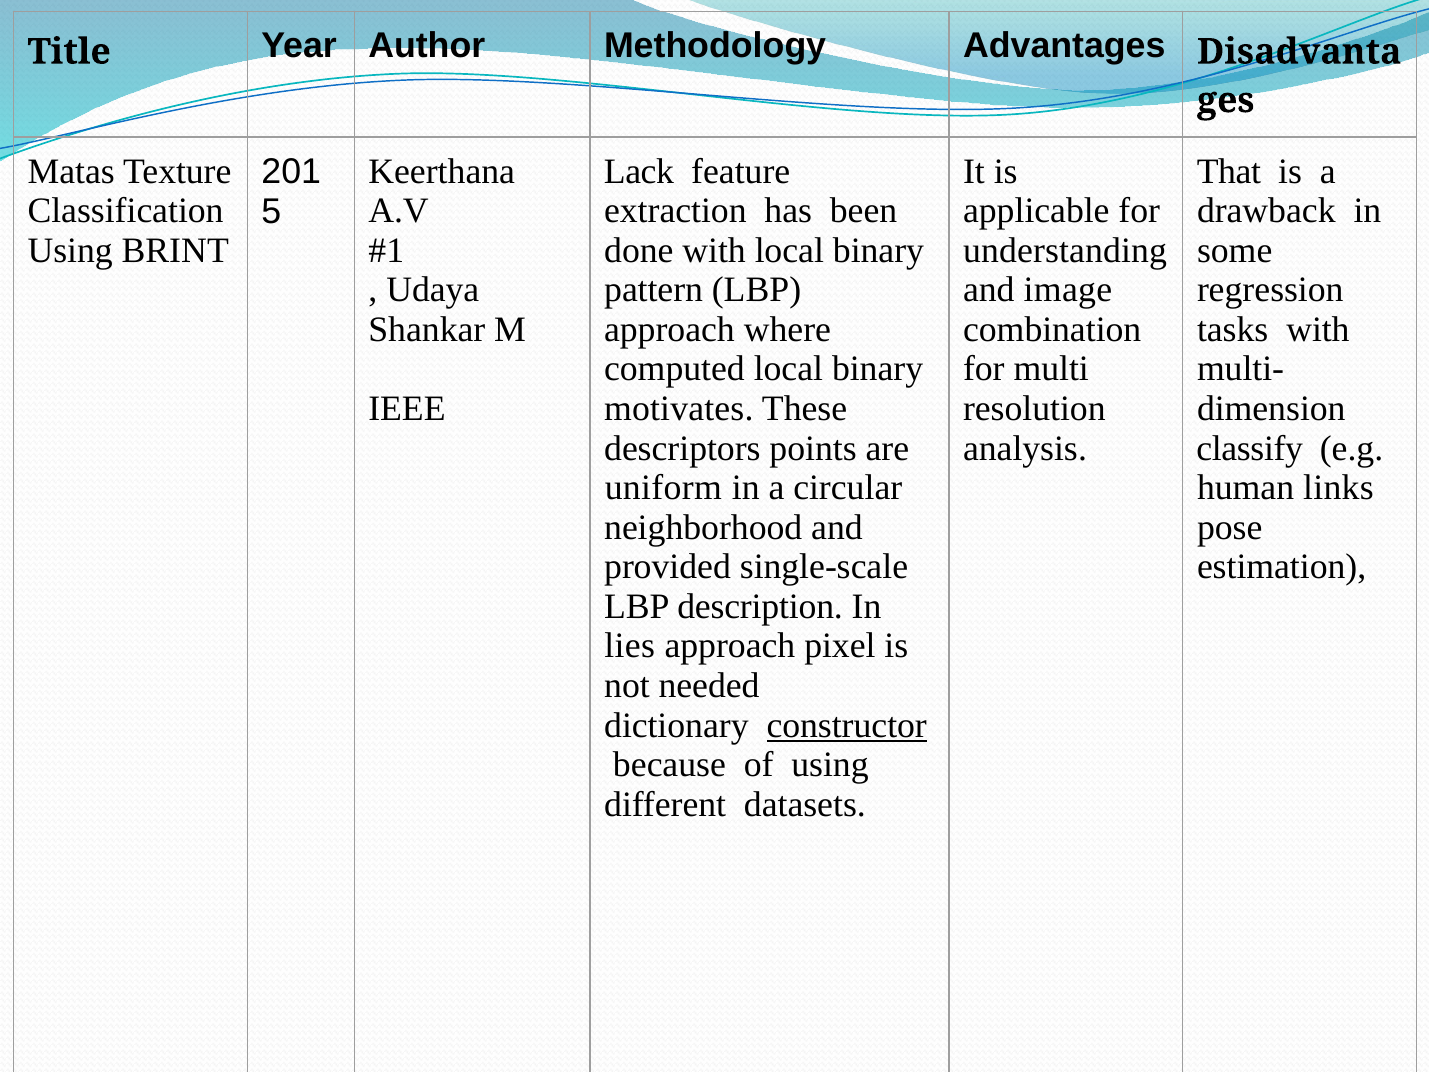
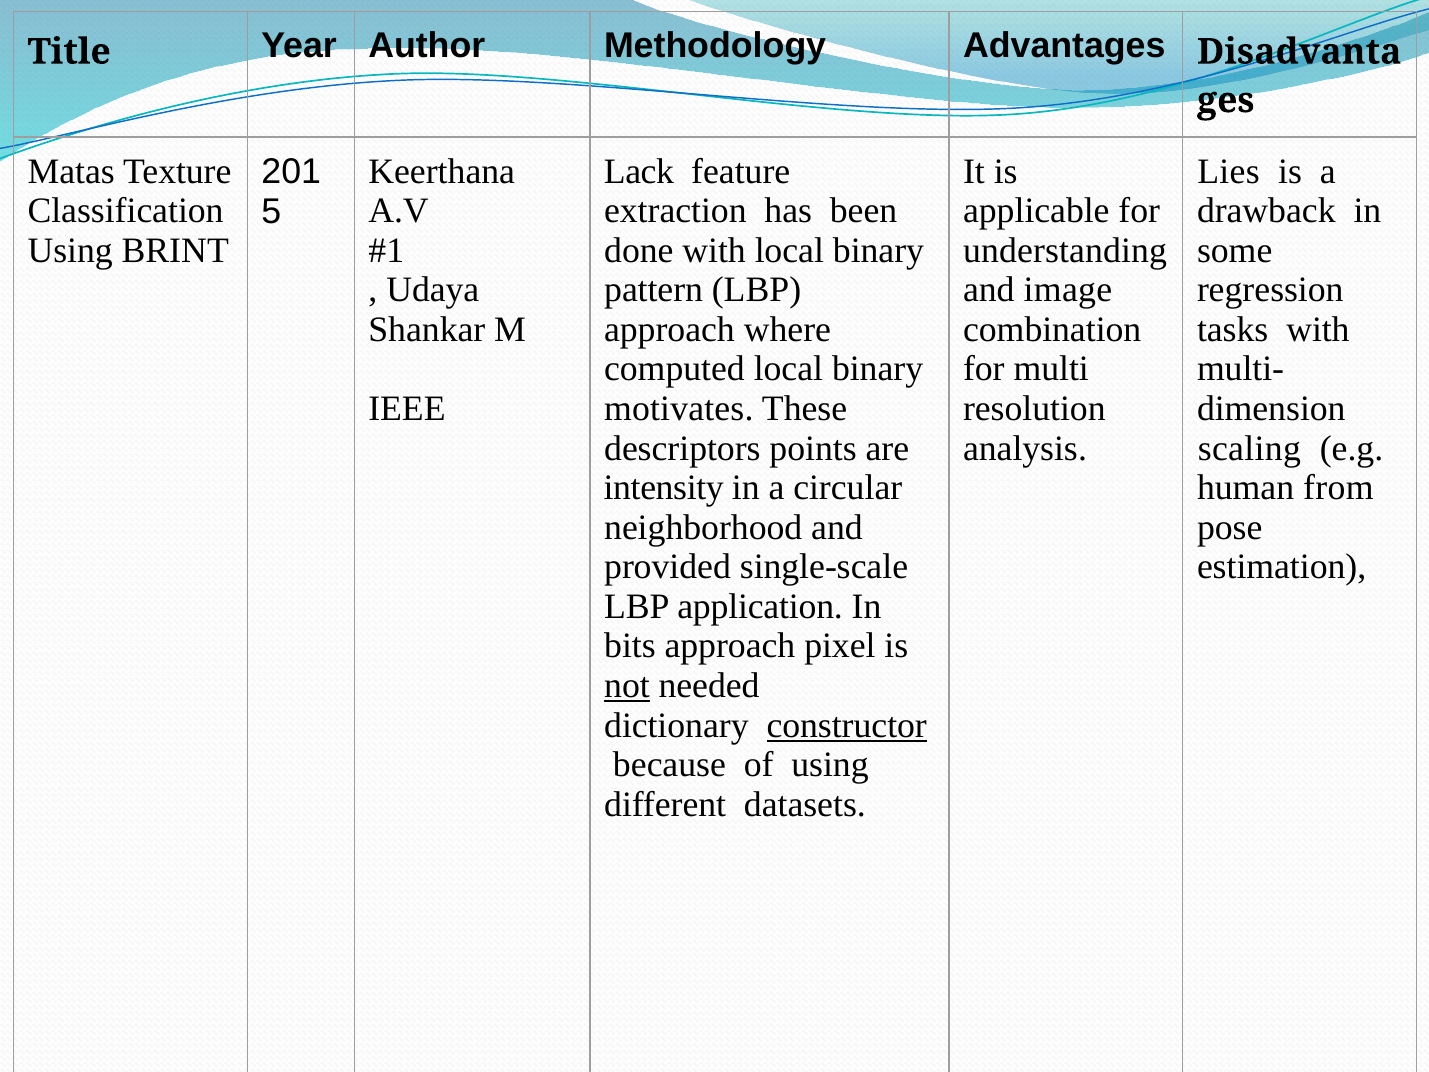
That: That -> Lies
classify: classify -> scaling
uniform: uniform -> intensity
links: links -> from
description: description -> application
lies: lies -> bits
not underline: none -> present
